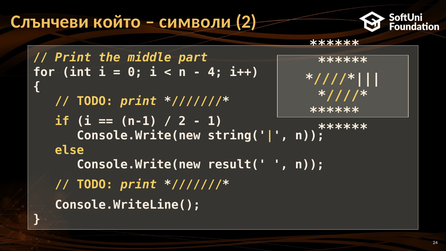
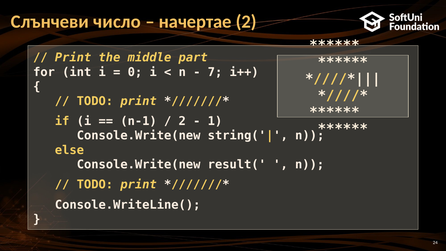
който: който -> число
символи: символи -> начертае
4: 4 -> 7
